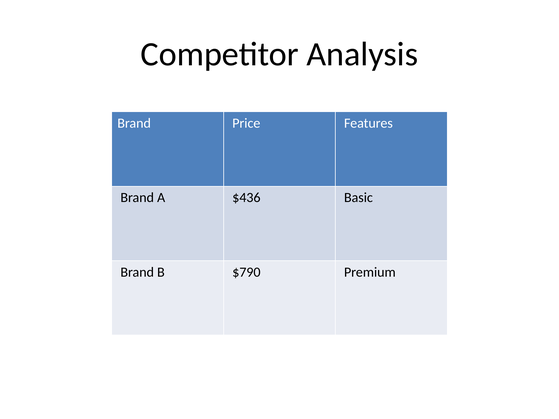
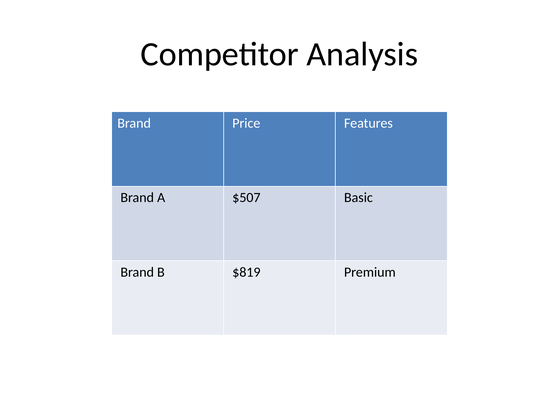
$436: $436 -> $507
$790: $790 -> $819
